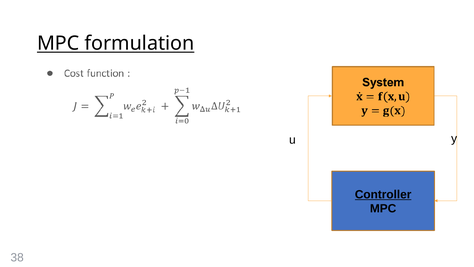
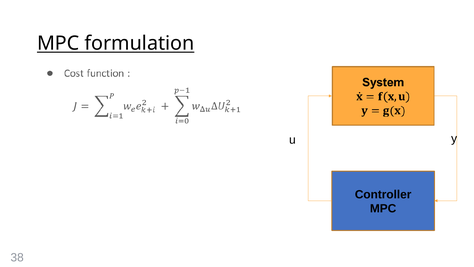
Controller underline: present -> none
